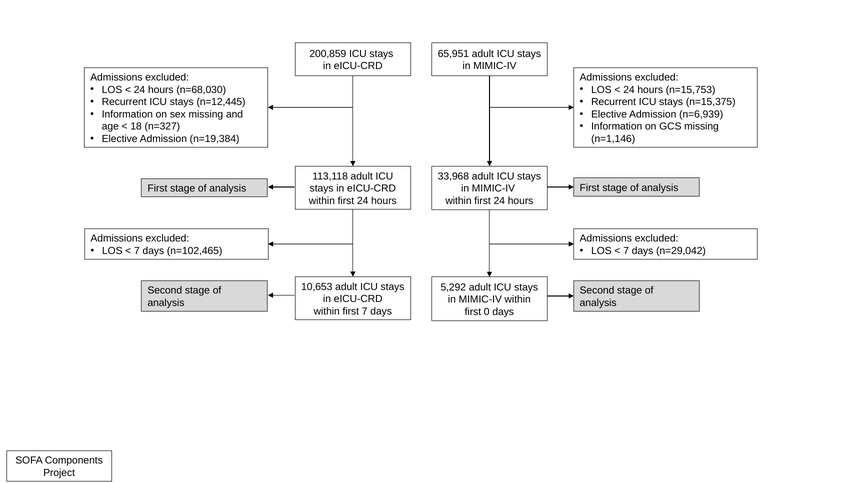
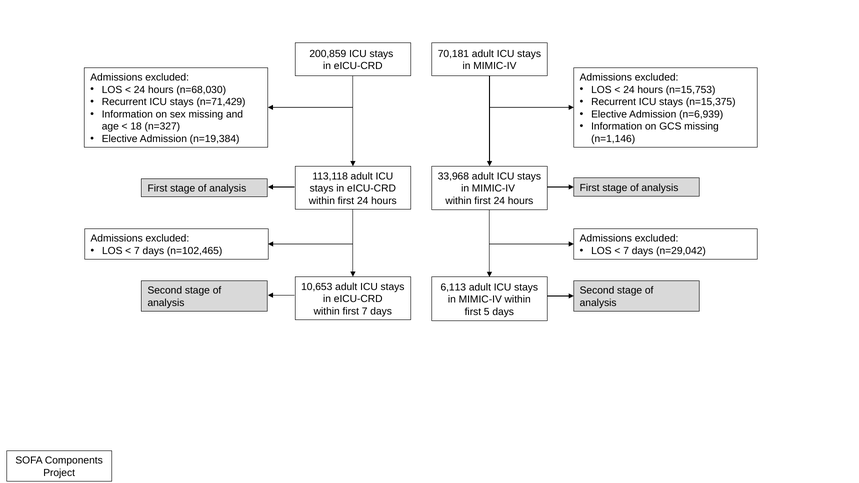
65,951: 65,951 -> 70,181
n=12,445: n=12,445 -> n=71,429
5,292: 5,292 -> 6,113
0: 0 -> 5
